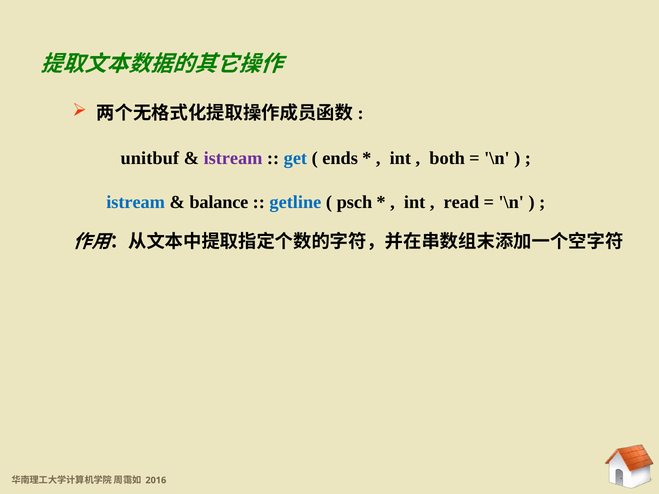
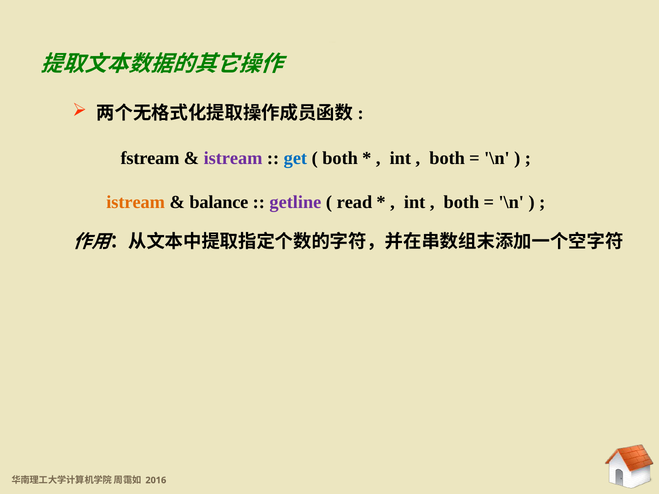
unitbuf: unitbuf -> fstream
ends at (340, 158): ends -> both
istream at (136, 202) colour: blue -> orange
getline colour: blue -> purple
psch: psch -> read
read at (461, 202): read -> both
